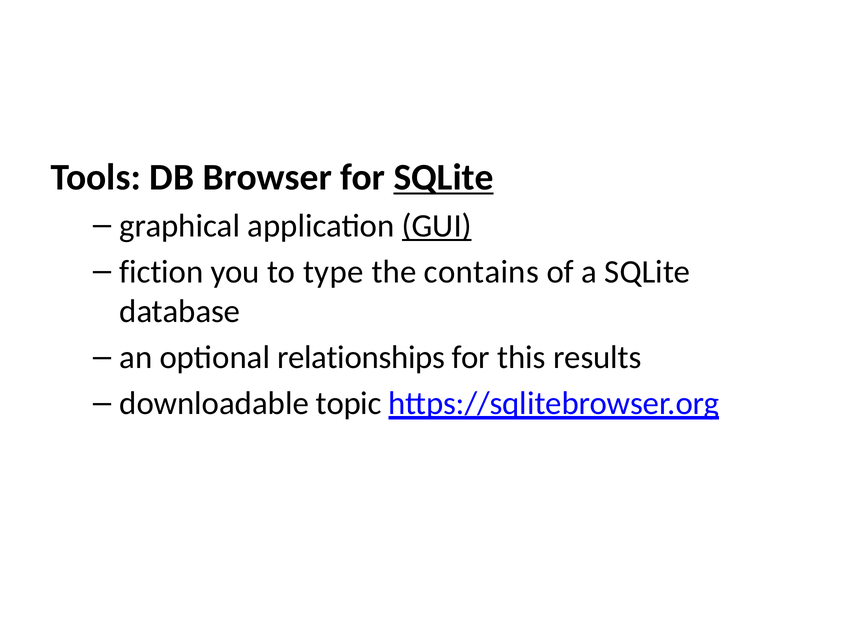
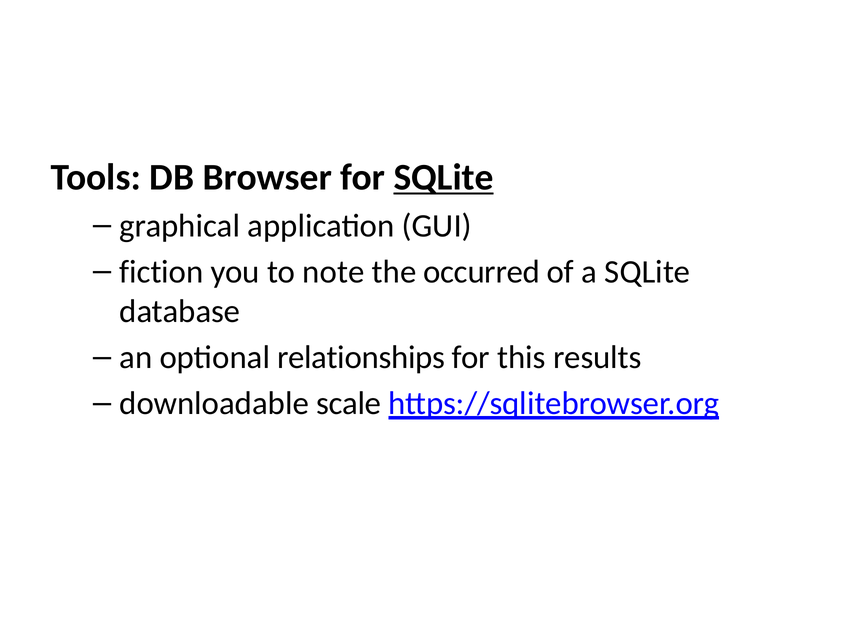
GUI underline: present -> none
type: type -> note
contains: contains -> occurred
topic: topic -> scale
